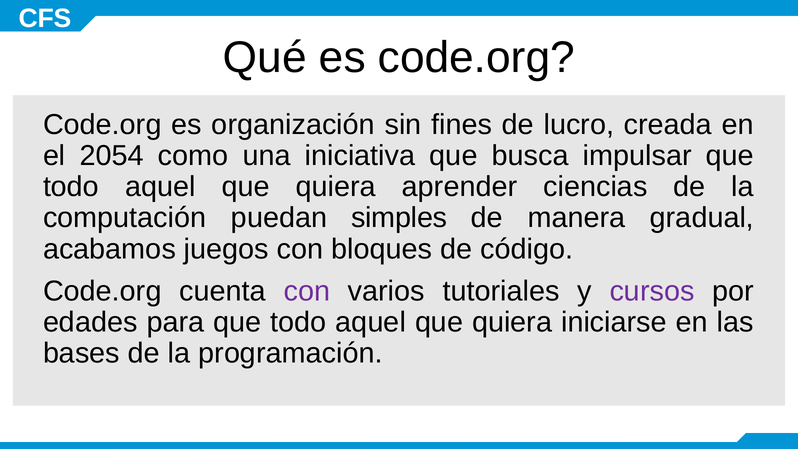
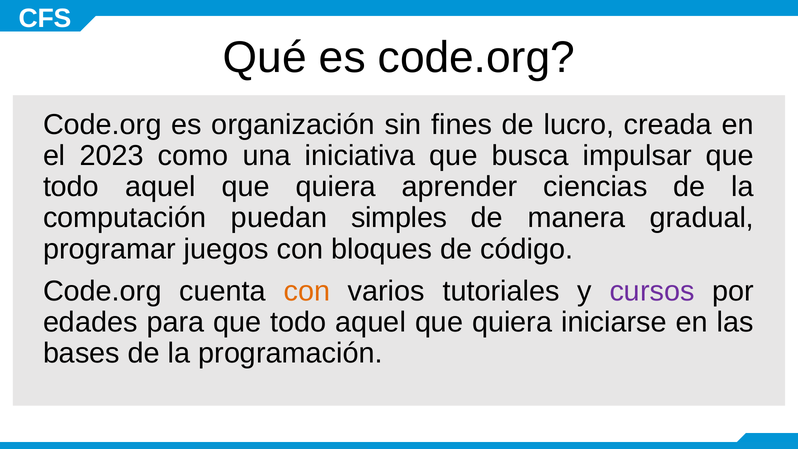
2054: 2054 -> 2023
acabamos: acabamos -> programar
con at (307, 291) colour: purple -> orange
